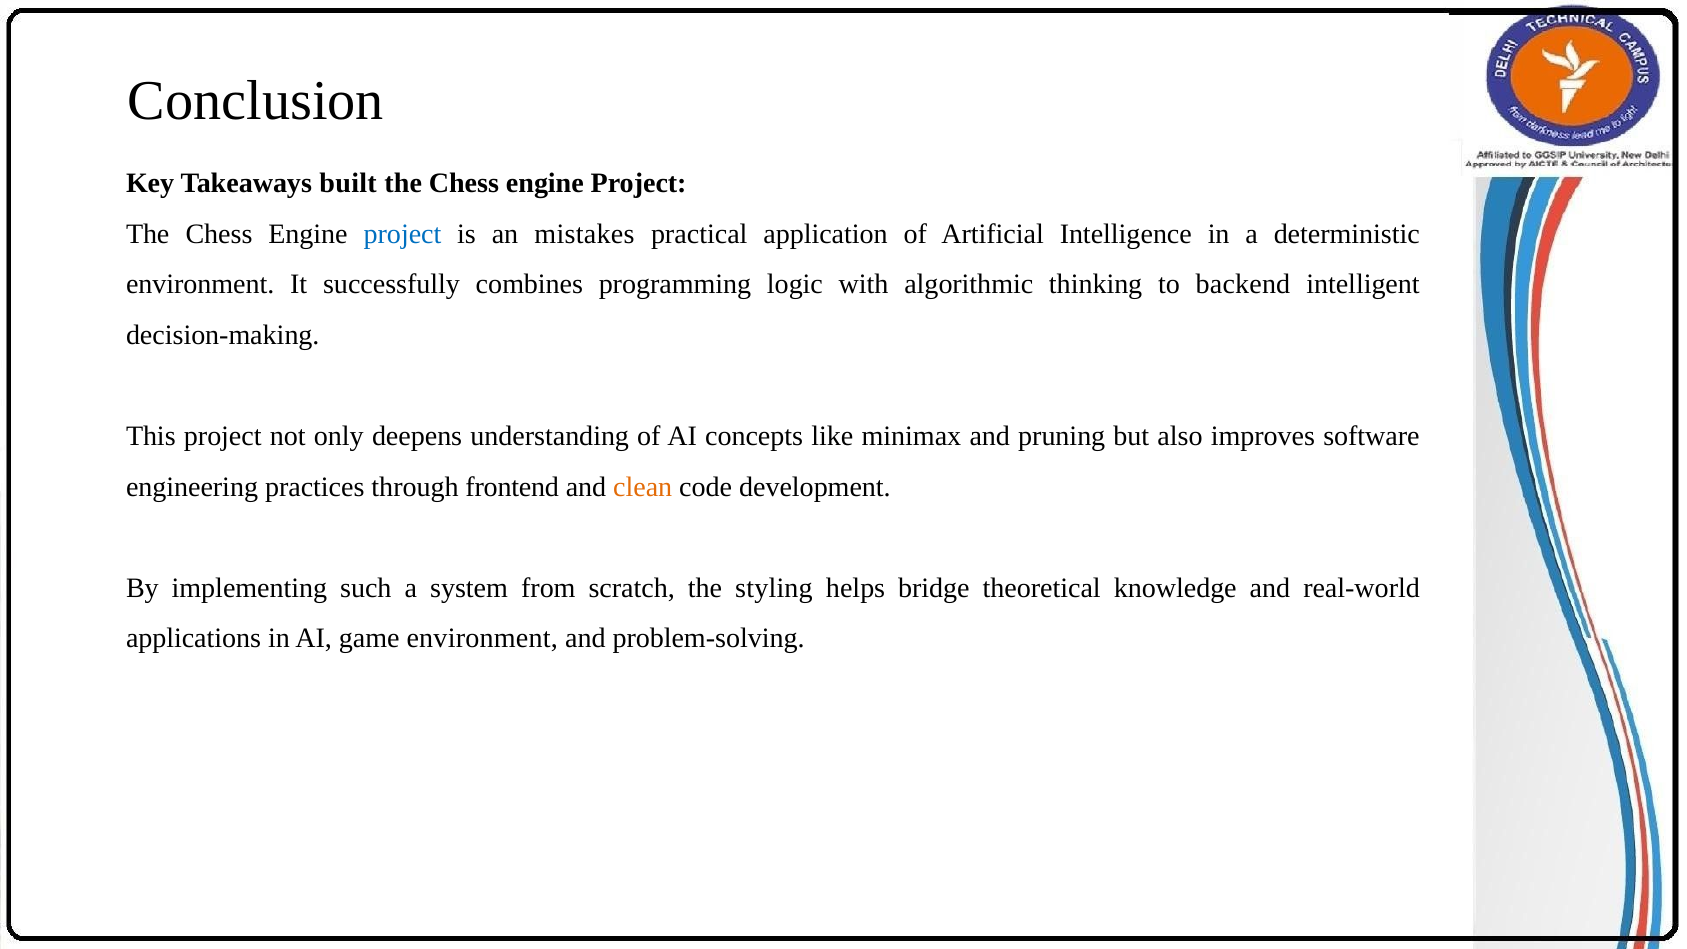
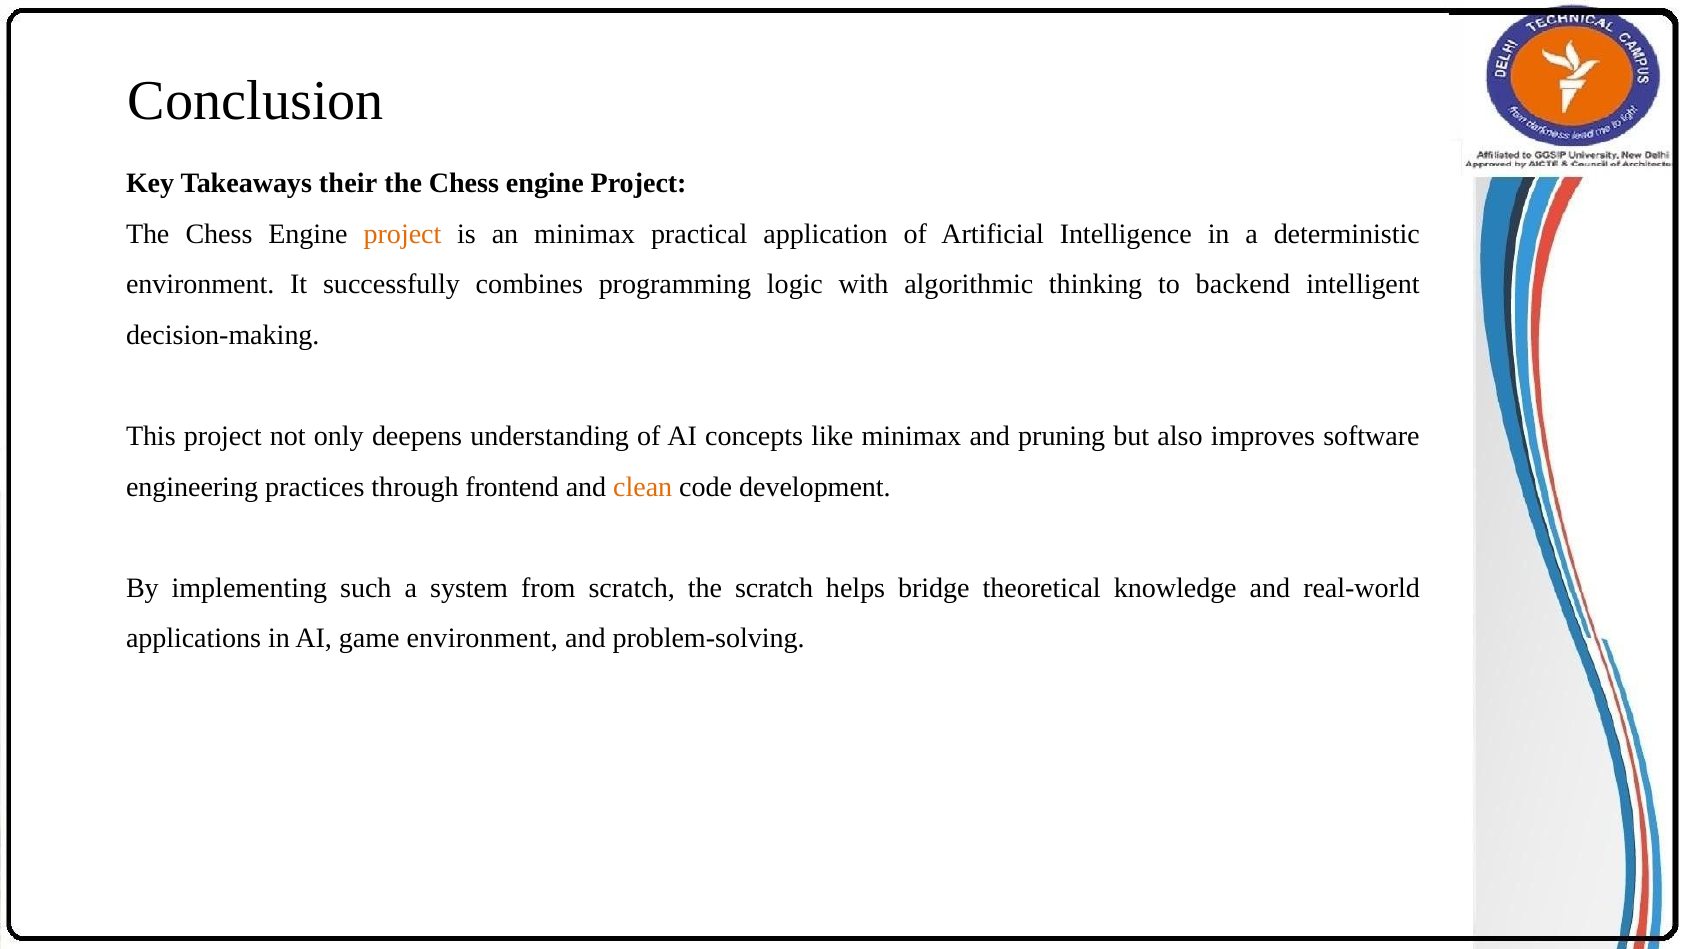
built: built -> their
project at (403, 234) colour: blue -> orange
an mistakes: mistakes -> minimax
the styling: styling -> scratch
